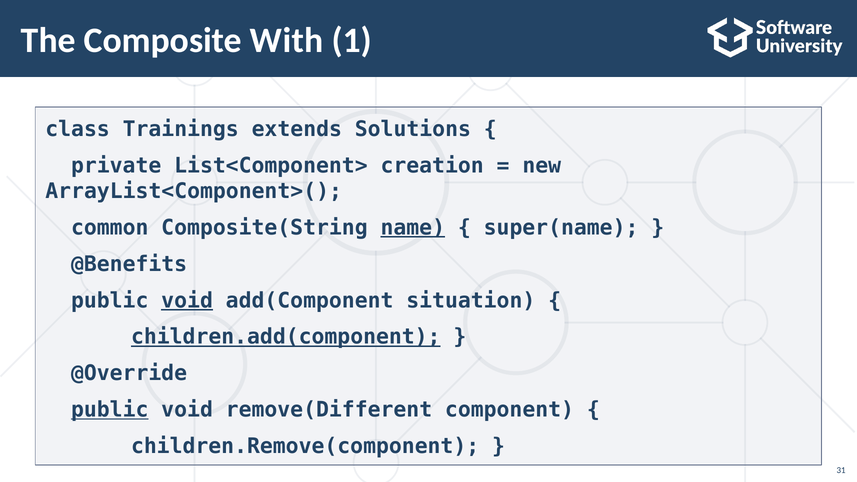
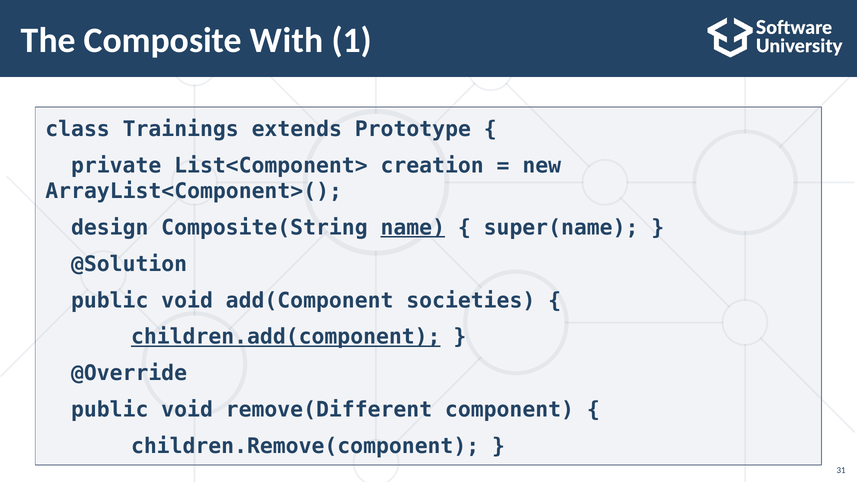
Solutions: Solutions -> Prototype
common: common -> design
@Benefits: @Benefits -> @Solution
void at (187, 301) underline: present -> none
situation: situation -> societies
public at (110, 410) underline: present -> none
